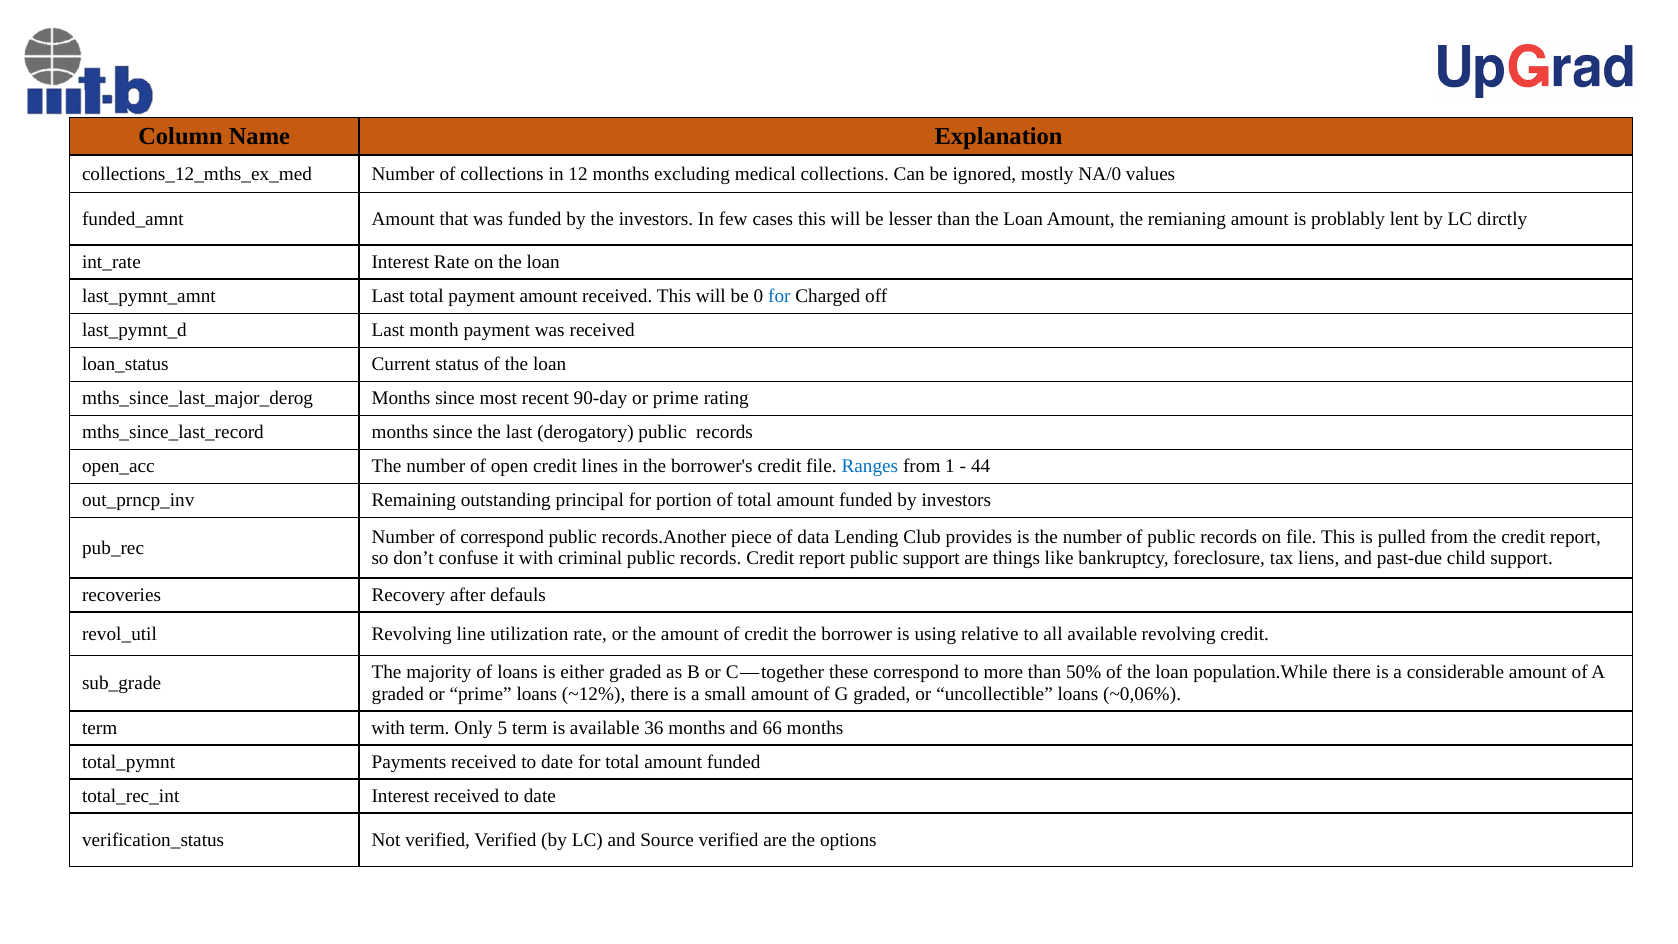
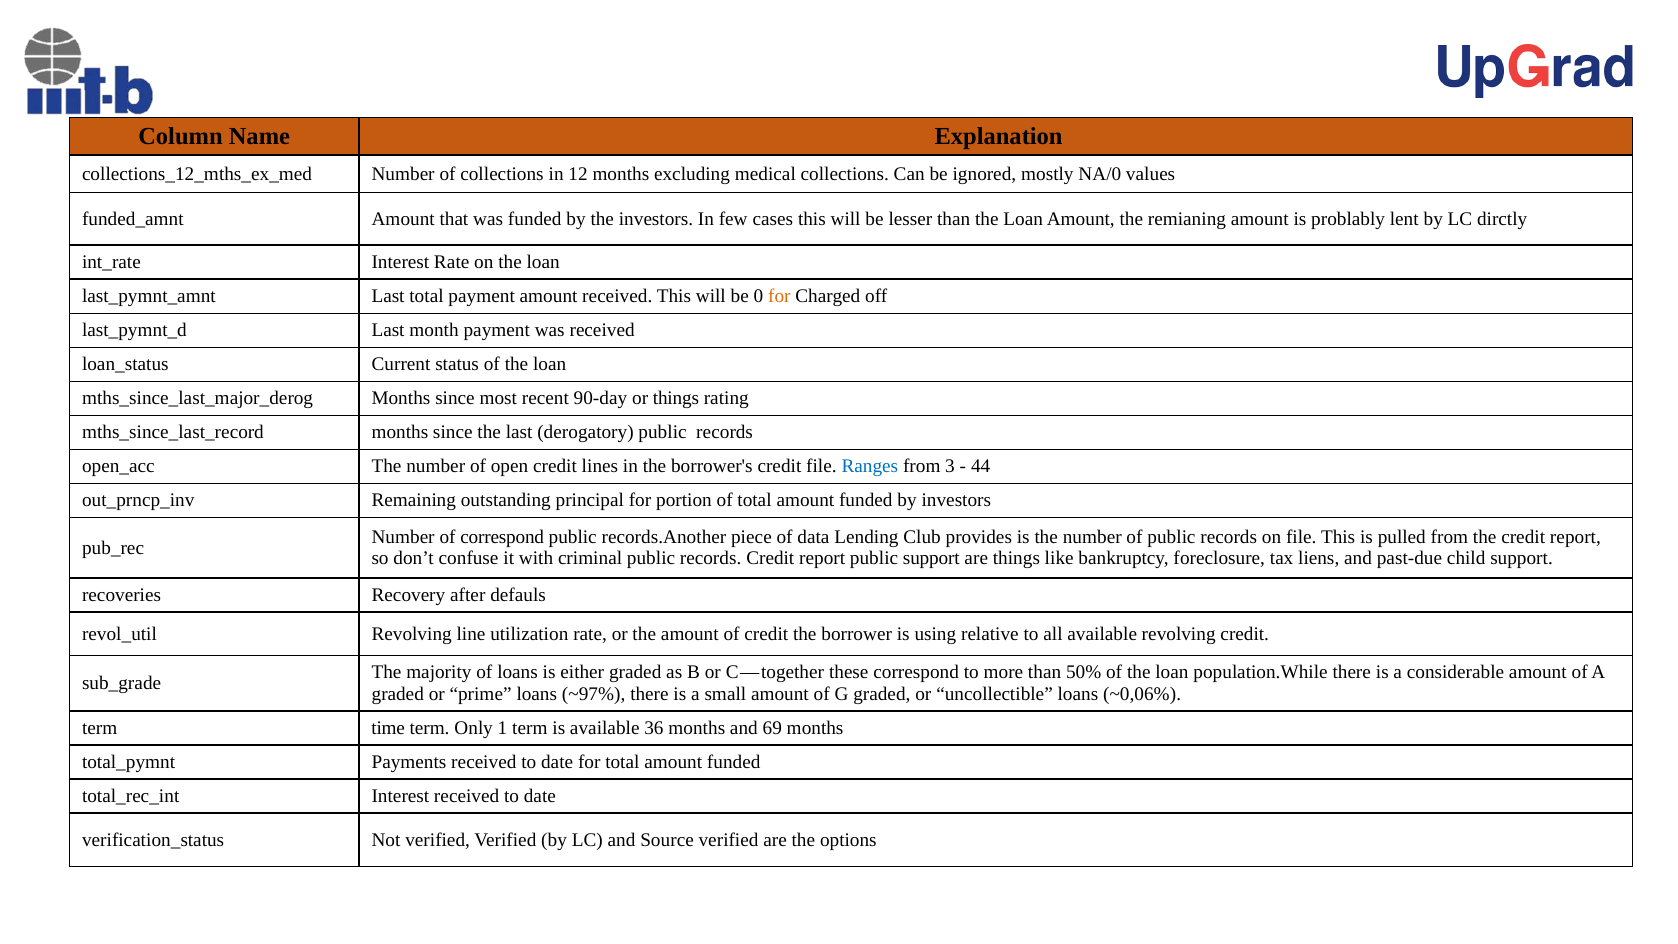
for at (779, 296) colour: blue -> orange
90-day or prime: prime -> things
1: 1 -> 3
~12%: ~12% -> ~97%
term with: with -> time
5: 5 -> 1
66: 66 -> 69
